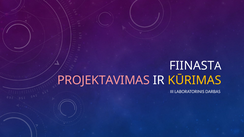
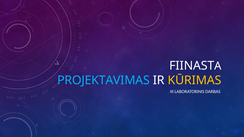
PROJEKTAVIMAS colour: pink -> light blue
